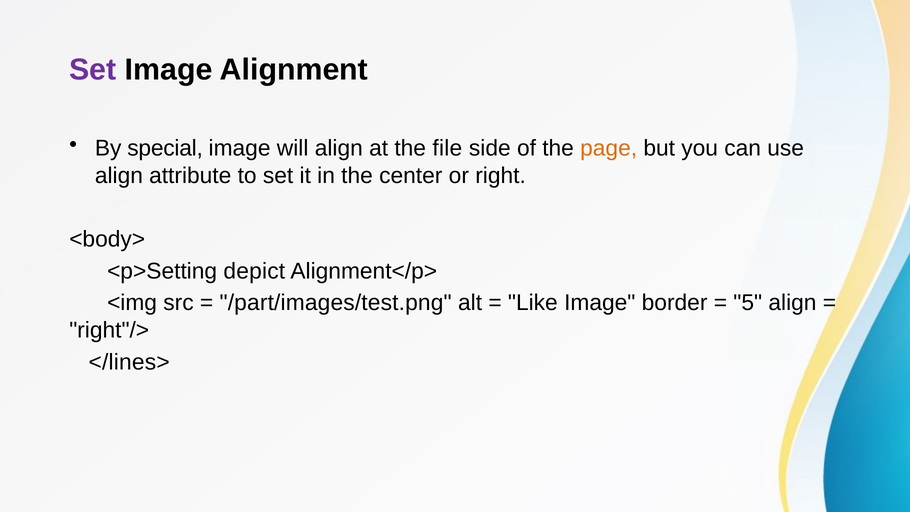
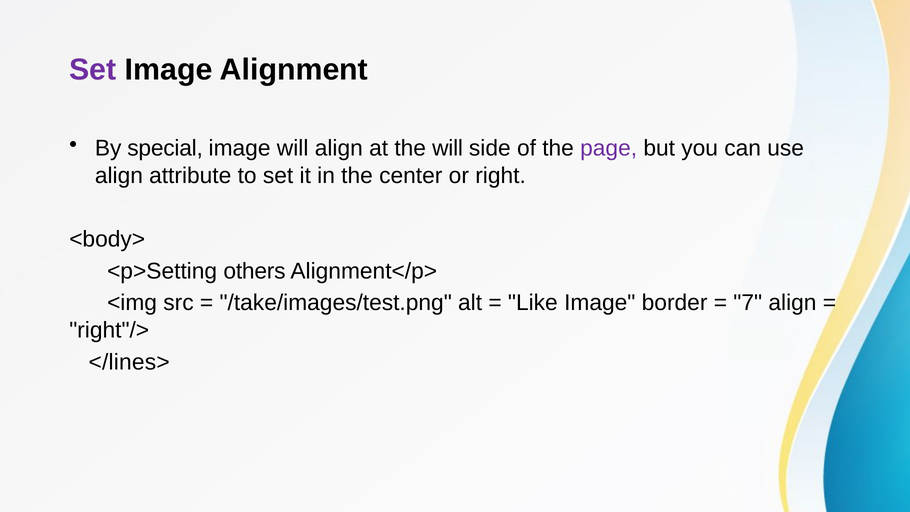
the file: file -> will
page colour: orange -> purple
depict: depict -> others
/part/images/test.png: /part/images/test.png -> /take/images/test.png
5: 5 -> 7
